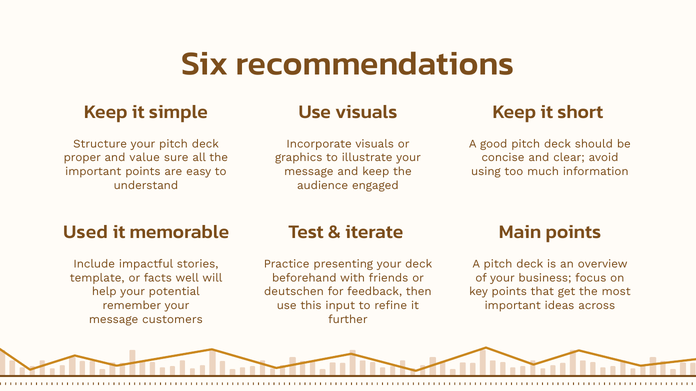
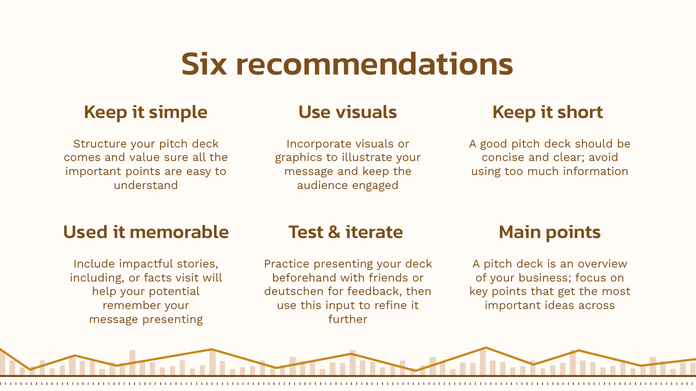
proper: proper -> comes
template: template -> including
well: well -> visit
message customers: customers -> presenting
